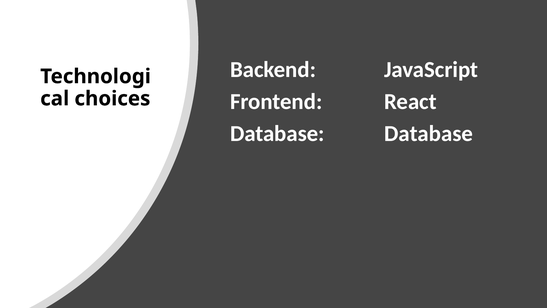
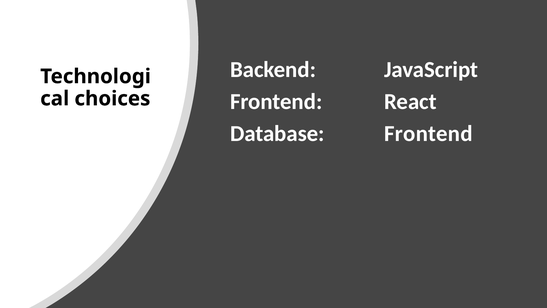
Database Database: Database -> Frontend
